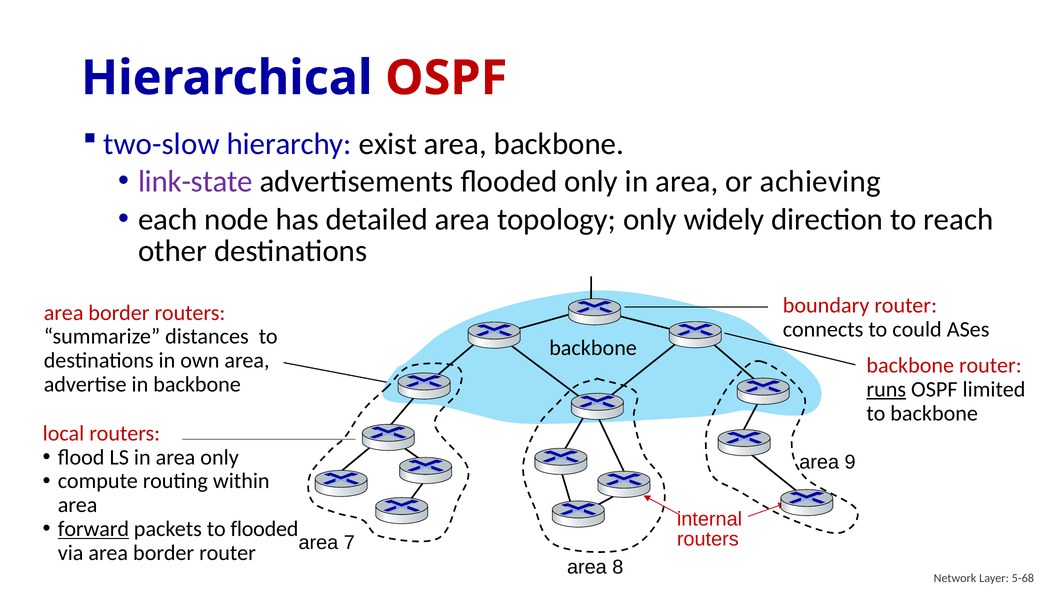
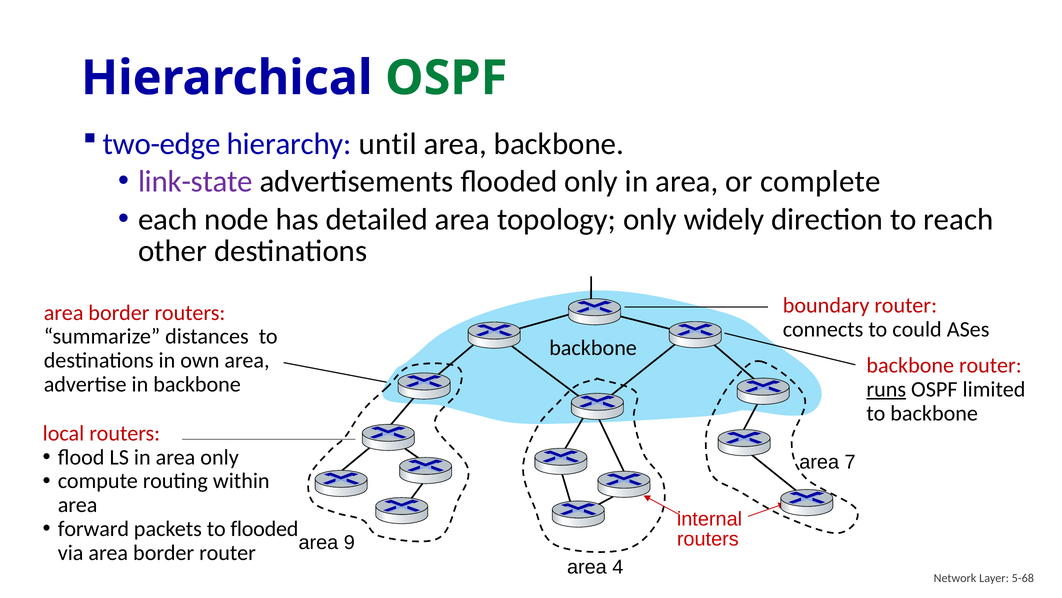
OSPF at (446, 78) colour: red -> green
two-slow: two-slow -> two-edge
exist: exist -> until
achieving: achieving -> complete
9: 9 -> 7
forward underline: present -> none
7: 7 -> 9
8: 8 -> 4
